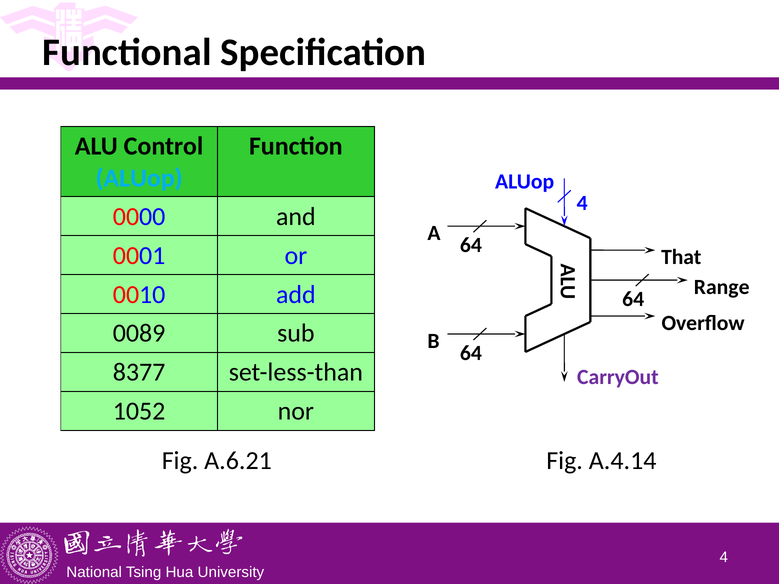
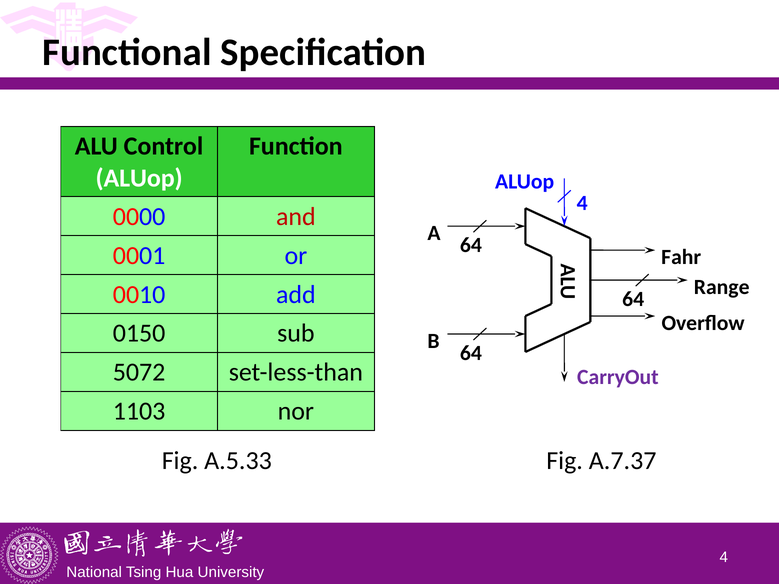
ALUop at (139, 178) colour: light blue -> white
and colour: black -> red
That: That -> Fahr
0089: 0089 -> 0150
8377: 8377 -> 5072
1052: 1052 -> 1103
A.6.21: A.6.21 -> A.5.33
A.4.14: A.4.14 -> A.7.37
